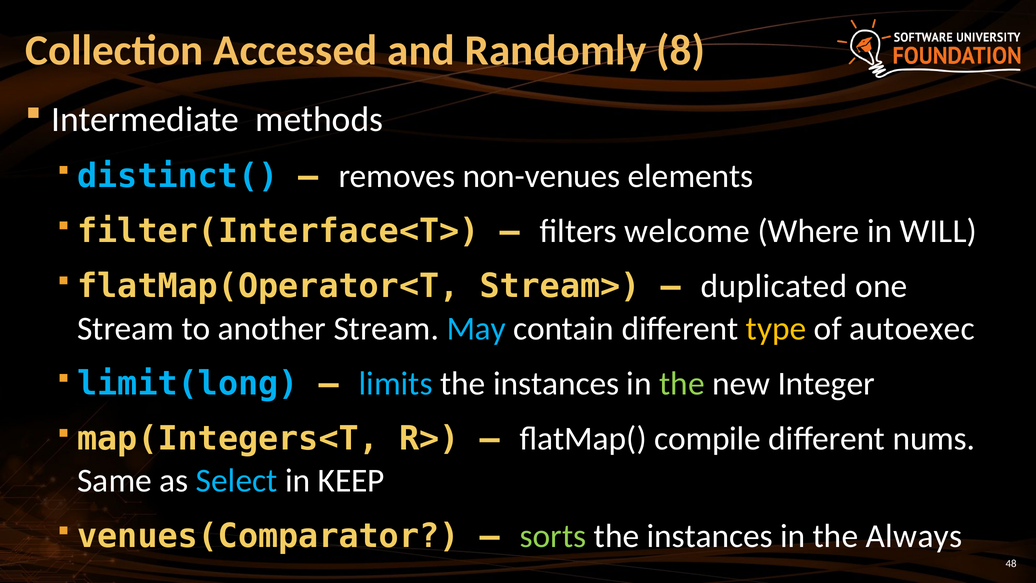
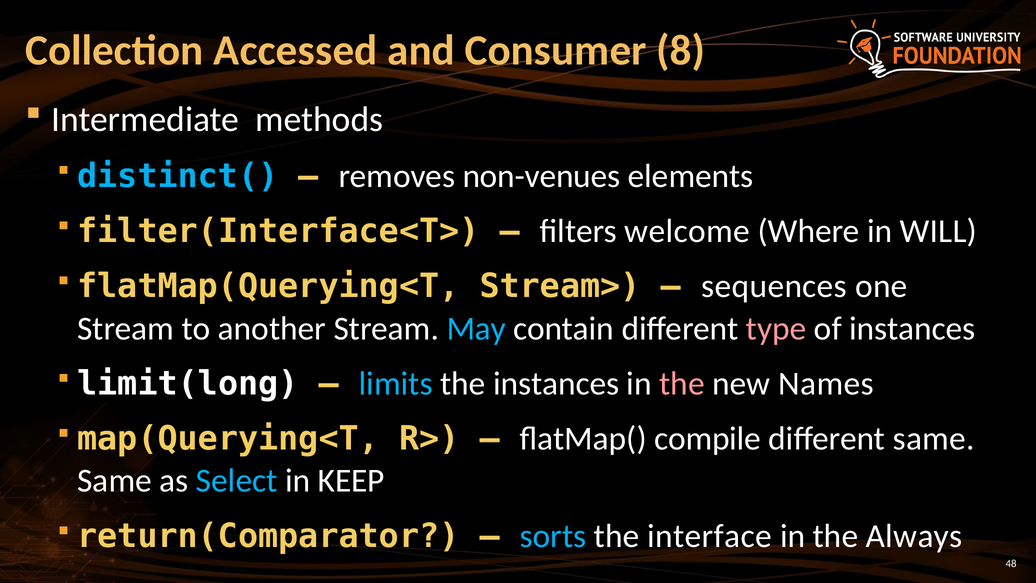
Randomly: Randomly -> Consumer
flatMap(Operator<T: flatMap(Operator<T -> flatMap(Querying<T
duplicated: duplicated -> sequences
type colour: yellow -> pink
of autoexec: autoexec -> instances
limit(long colour: light blue -> white
the at (682, 384) colour: light green -> pink
Integer: Integer -> Names
map(Integers<T: map(Integers<T -> map(Querying<T
different nums: nums -> same
venues(Comparator: venues(Comparator -> return(Comparator
sorts colour: light green -> light blue
instances at (710, 536): instances -> interface
